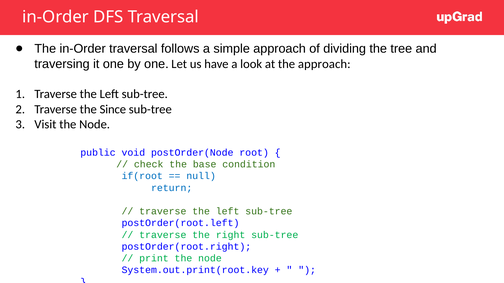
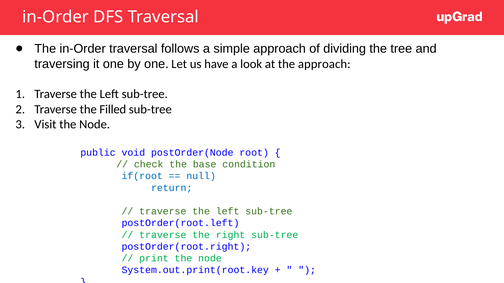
Since: Since -> Filled
